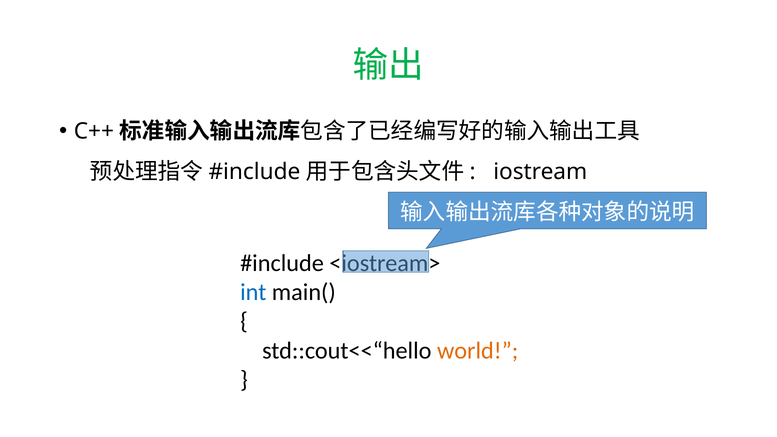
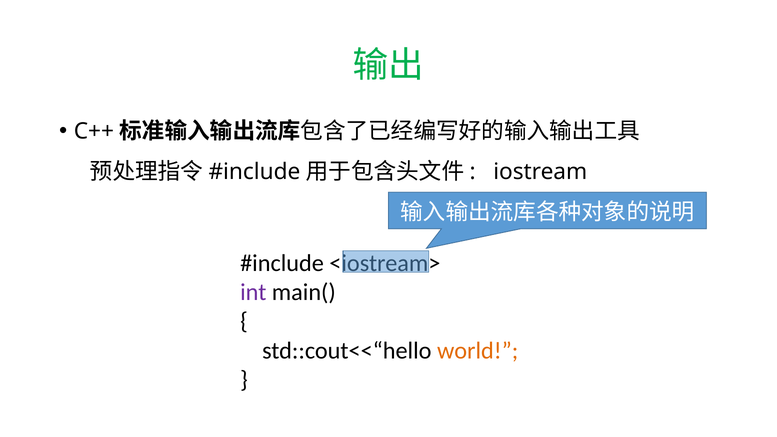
int colour: blue -> purple
